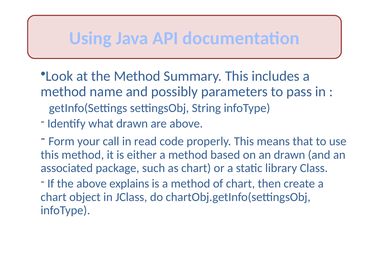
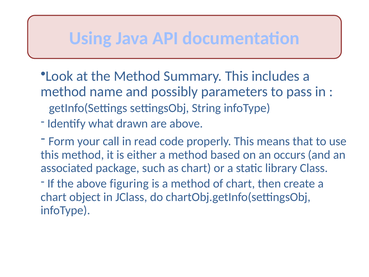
an drawn: drawn -> occurs
explains: explains -> figuring
